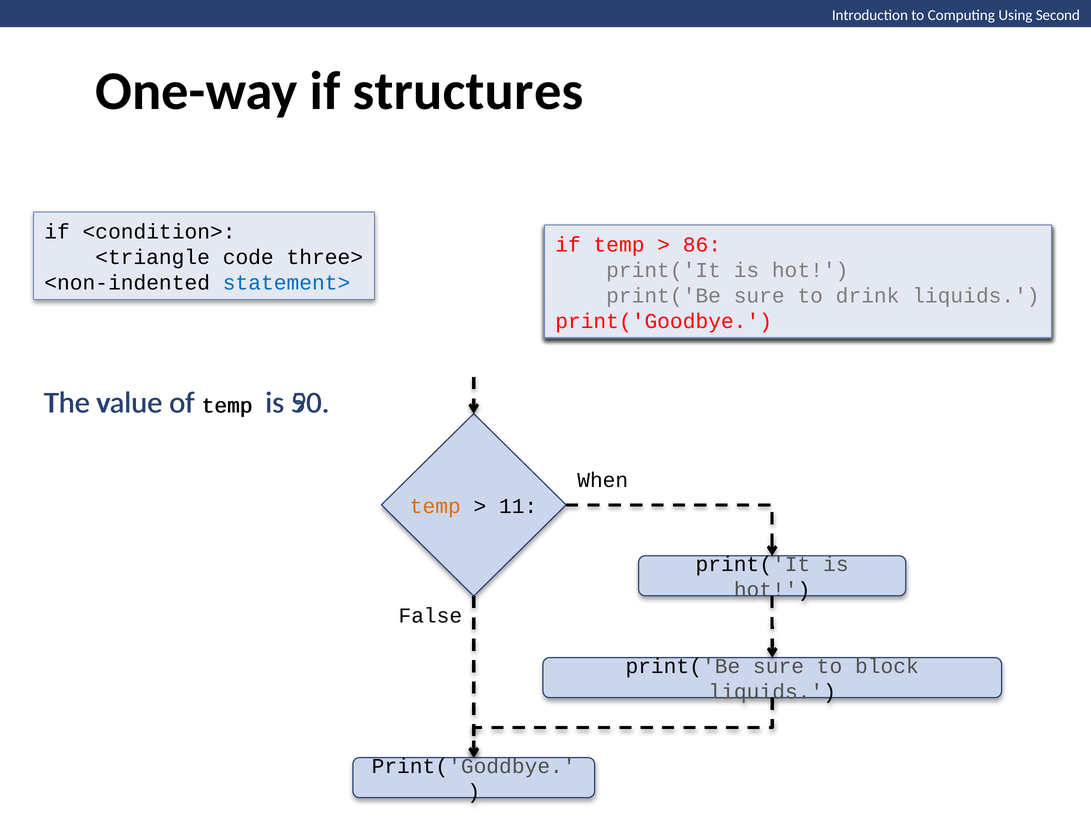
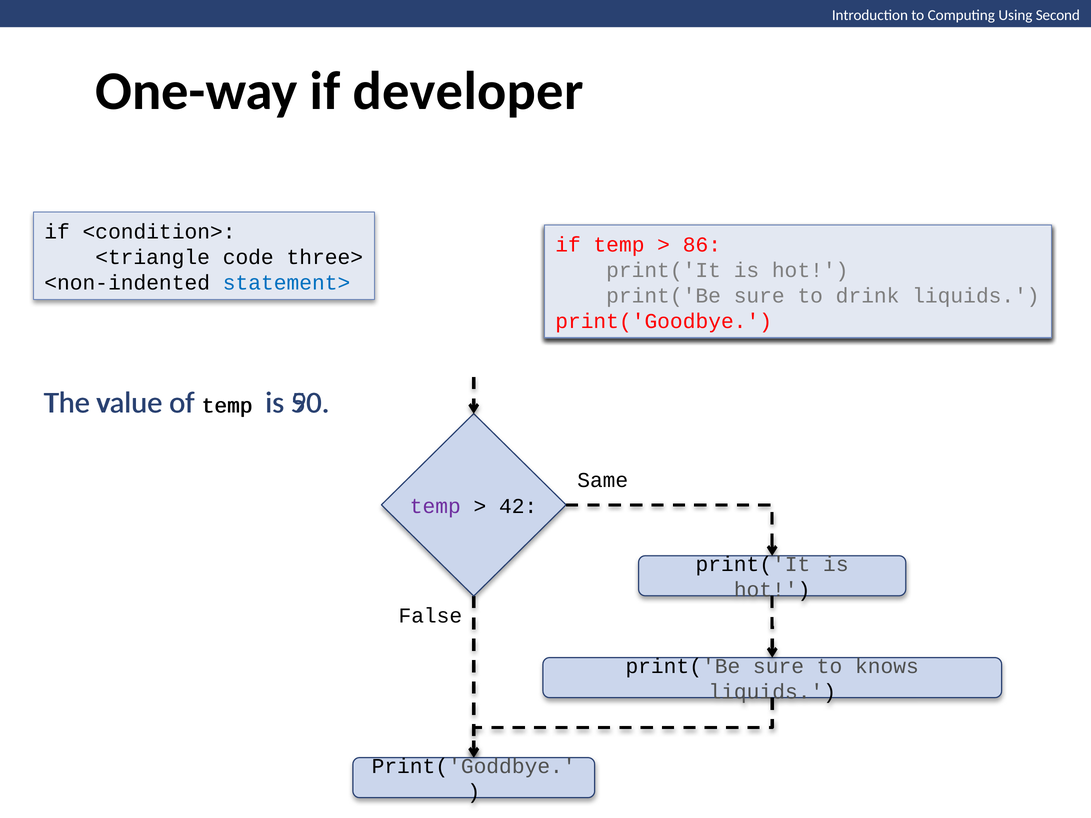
structures: structures -> developer
When: When -> Same
temp at (435, 506) colour: orange -> purple
11: 11 -> 42
block: block -> knows
